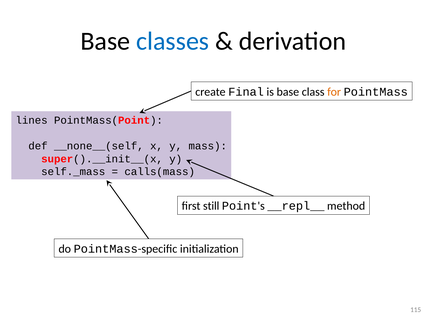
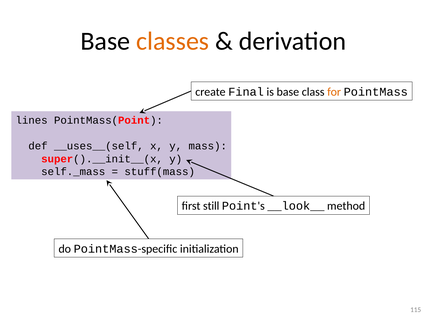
classes colour: blue -> orange
__none__(self: __none__(self -> __uses__(self
calls(mass: calls(mass -> stuff(mass
__repl__: __repl__ -> __look__
